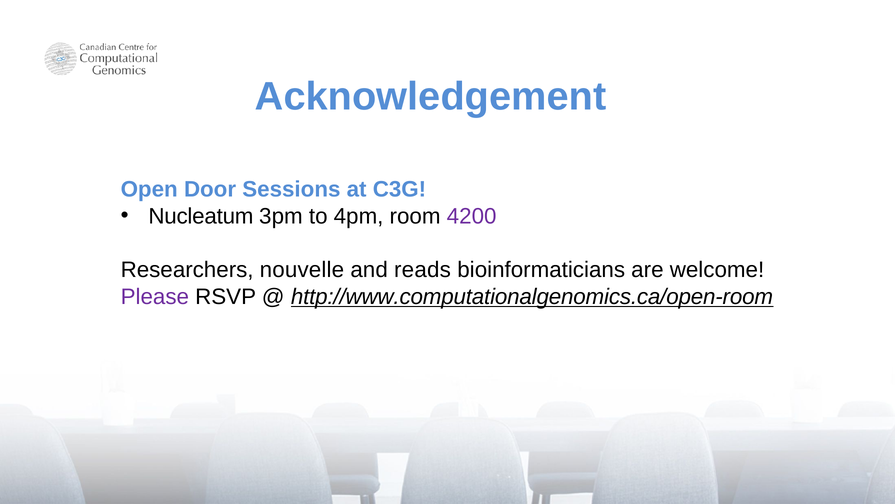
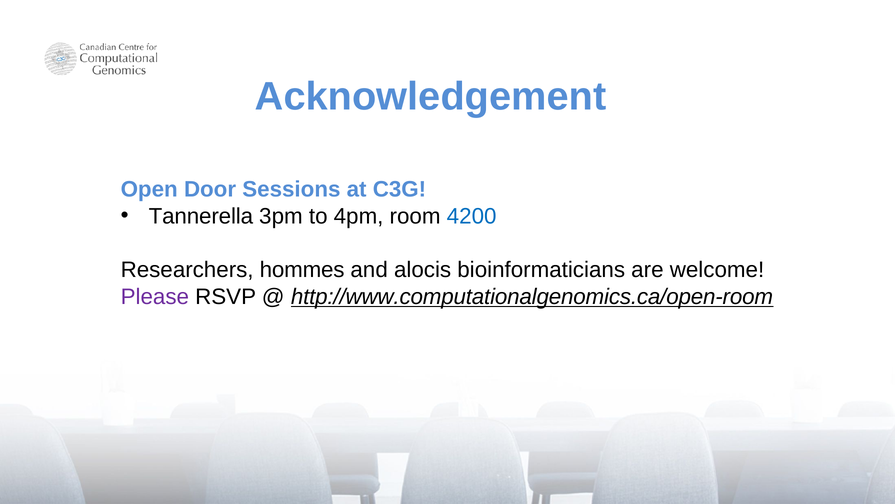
Nucleatum: Nucleatum -> Tannerella
4200 colour: purple -> blue
nouvelle: nouvelle -> hommes
reads: reads -> alocis
